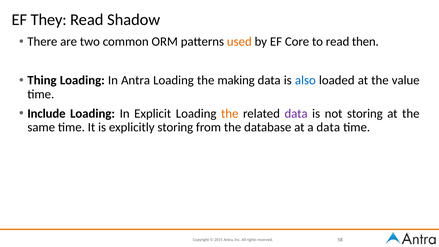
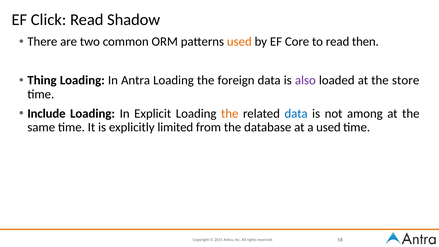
They: They -> Click
making: making -> foreign
also colour: blue -> purple
value: value -> store
data at (296, 114) colour: purple -> blue
not storing: storing -> among
explicitly storing: storing -> limited
a data: data -> used
